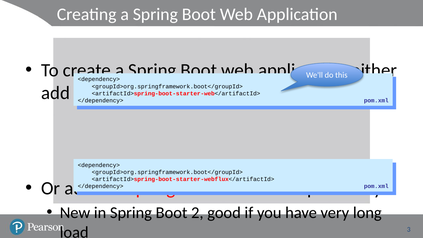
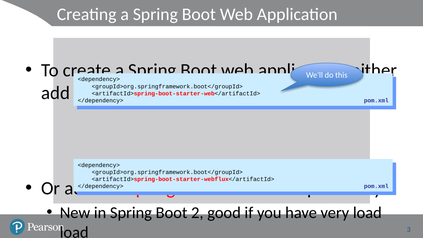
very long: long -> load
